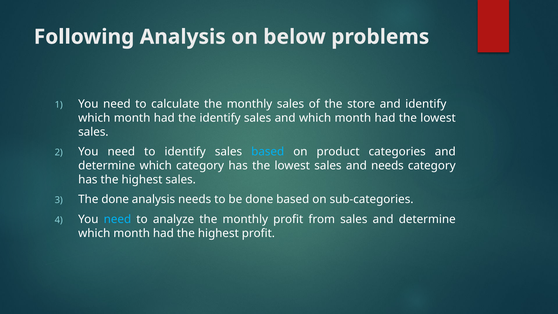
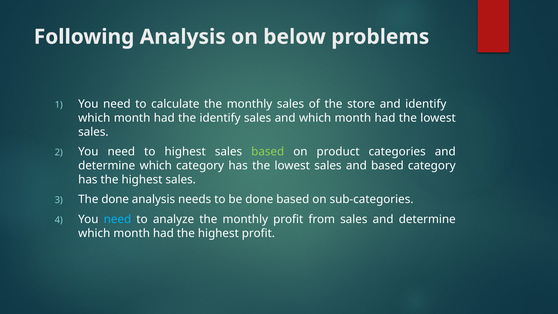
to identify: identify -> highest
based at (268, 152) colour: light blue -> light green
and needs: needs -> based
